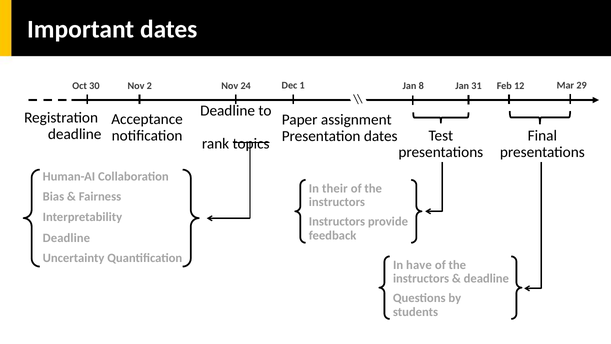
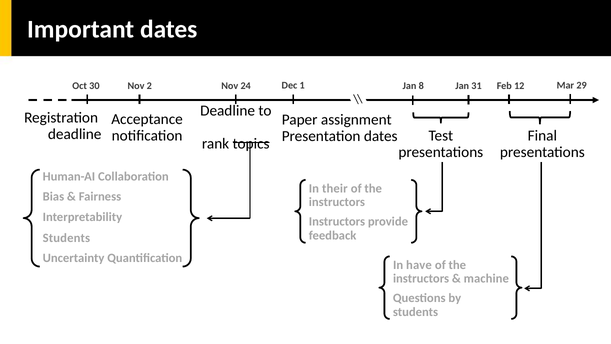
Deadline at (66, 238): Deadline -> Students
deadline at (486, 279): deadline -> machine
